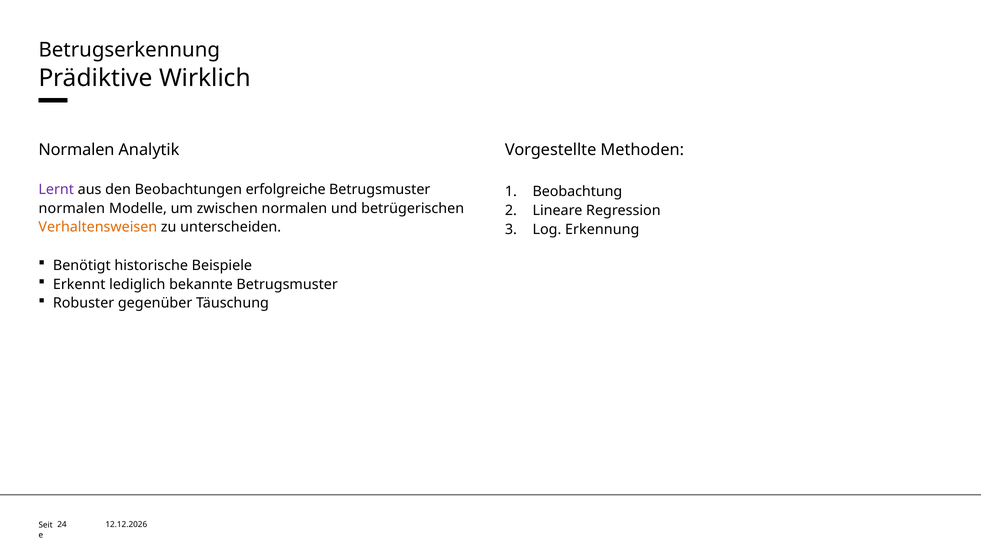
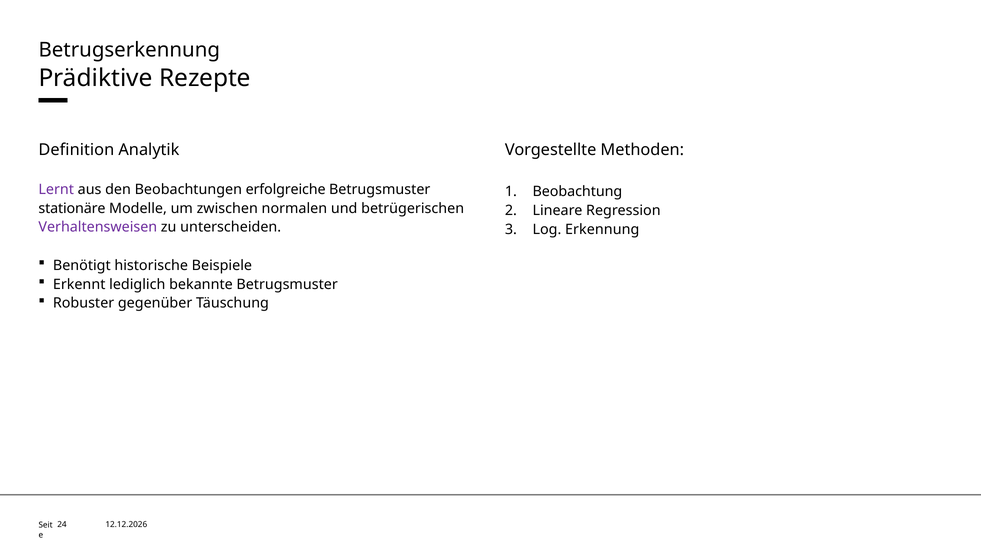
Wirklich: Wirklich -> Rezepte
Normalen at (76, 150): Normalen -> Definition
normalen at (72, 208): normalen -> stationäre
Verhaltensweisen colour: orange -> purple
